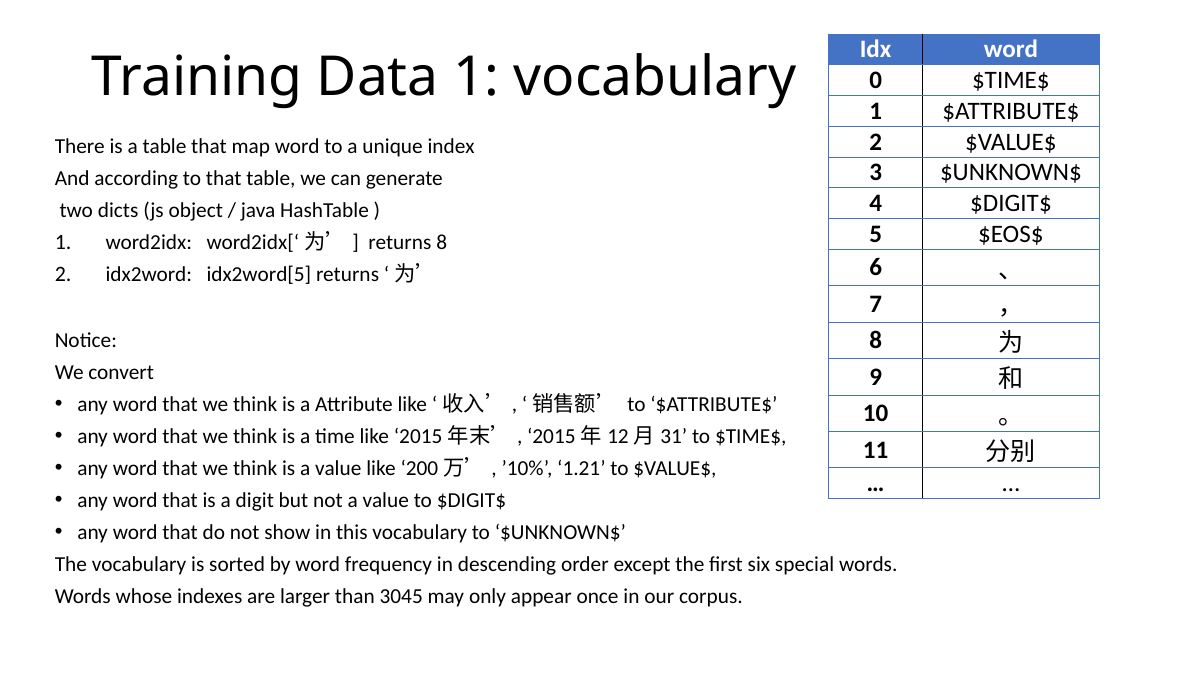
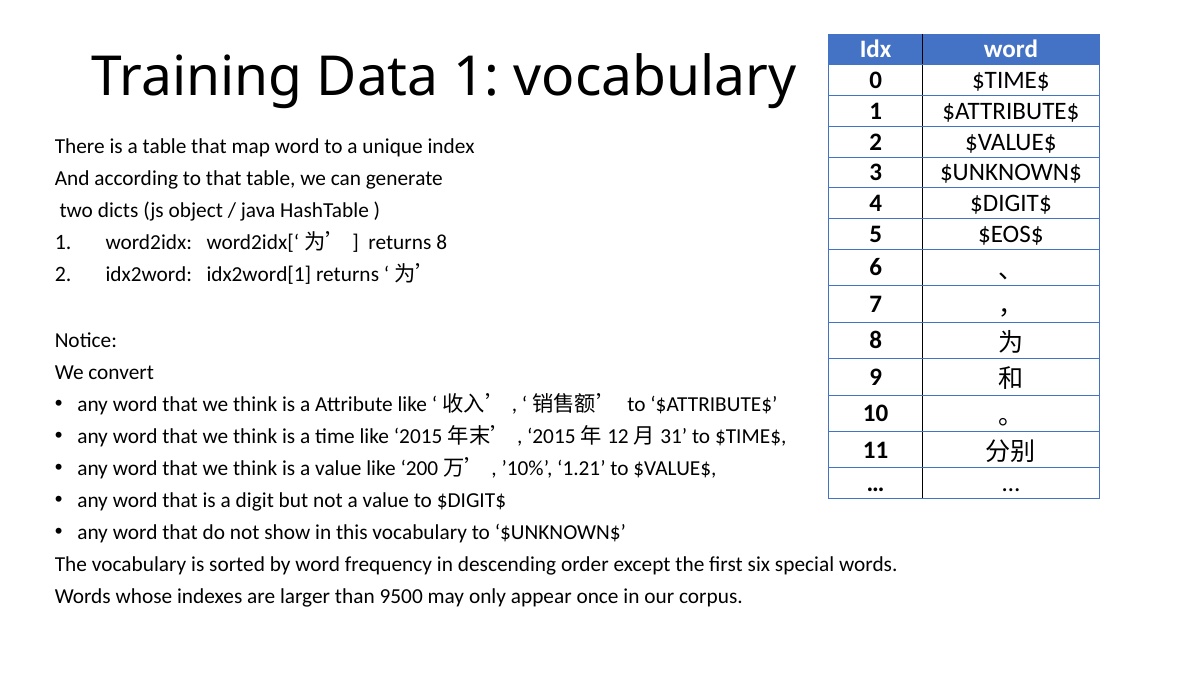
idx2word[5: idx2word[5 -> idx2word[1
3045: 3045 -> 9500
